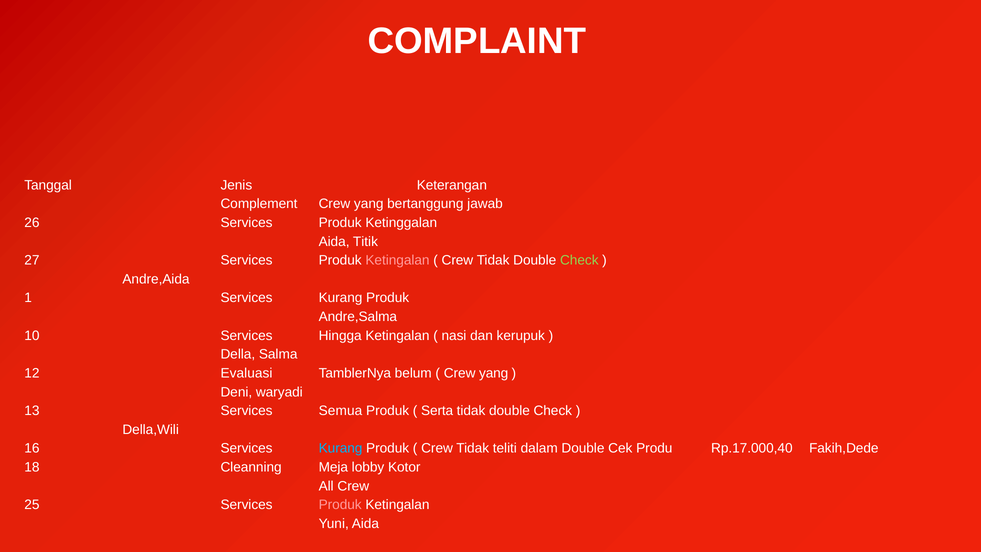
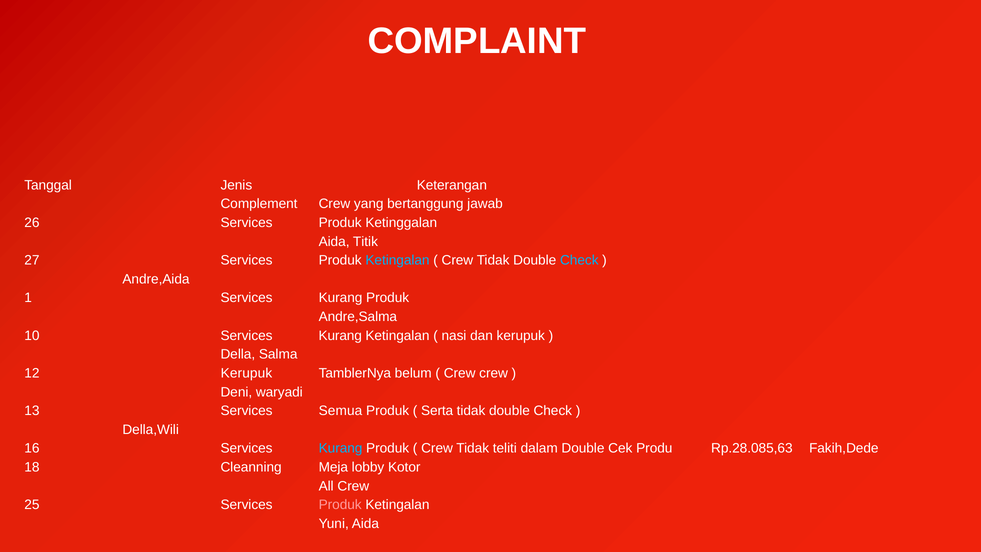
Ketingalan at (398, 260) colour: pink -> light blue
Check at (579, 260) colour: light green -> light blue
10 Services Hingga: Hingga -> Kurang
12 Evaluasi: Evaluasi -> Kerupuk
yang at (494, 373): yang -> crew
Rp.17.000,40: Rp.17.000,40 -> Rp.28.085,63
